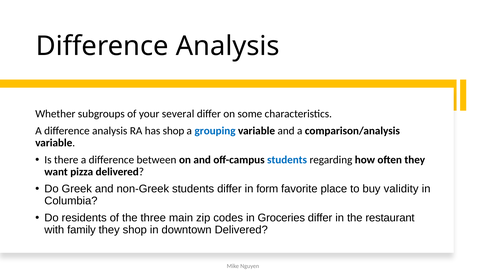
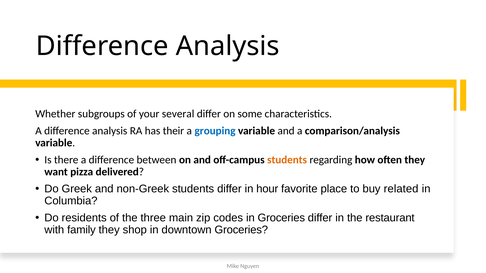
has shop: shop -> their
students at (287, 160) colour: blue -> orange
form: form -> hour
validity: validity -> related
downtown Delivered: Delivered -> Groceries
